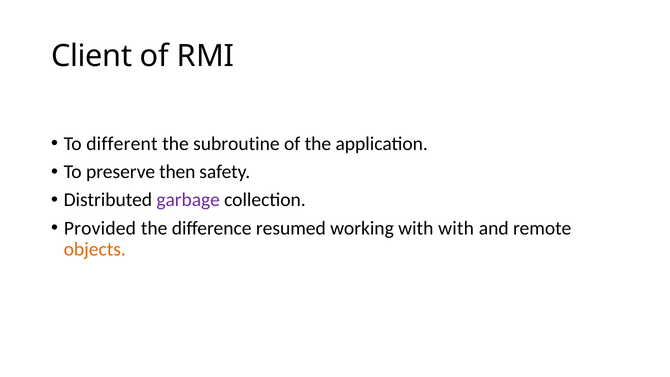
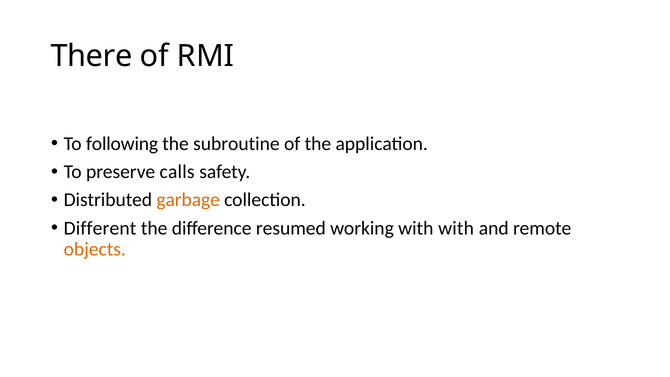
Client: Client -> There
different: different -> following
then: then -> calls
garbage colour: purple -> orange
Provided: Provided -> Different
